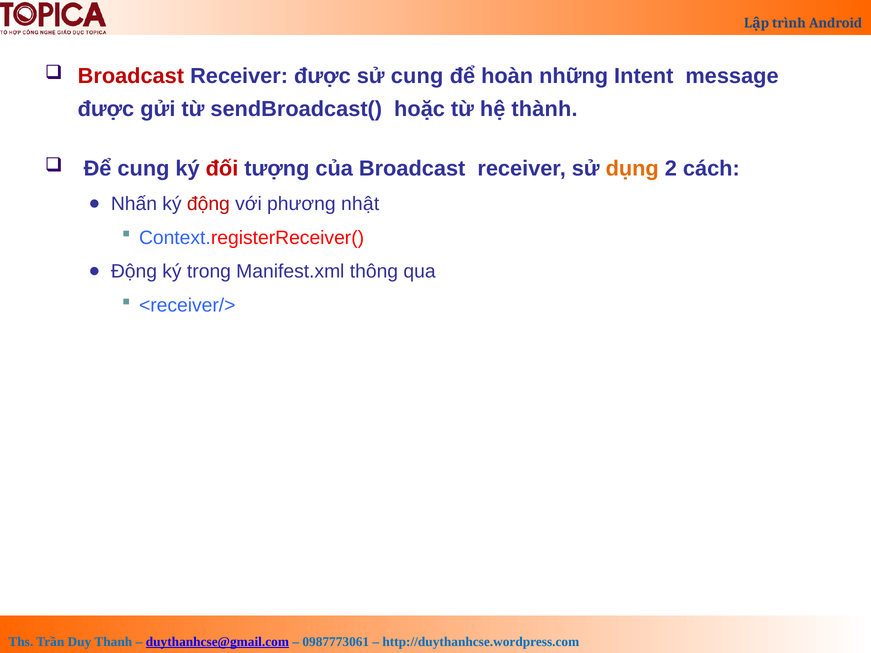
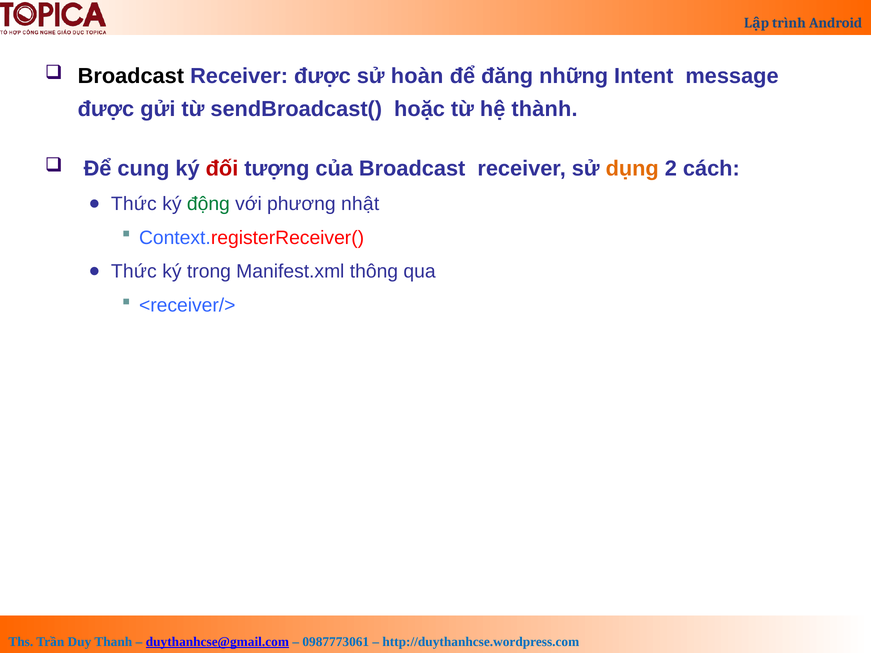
Broadcast at (131, 76) colour: red -> black
sử cung: cung -> hoàn
hoàn: hoàn -> đăng
Nhấn at (134, 204): Nhấn -> Thức
động at (208, 204) colour: red -> green
Động at (134, 272): Động -> Thức
